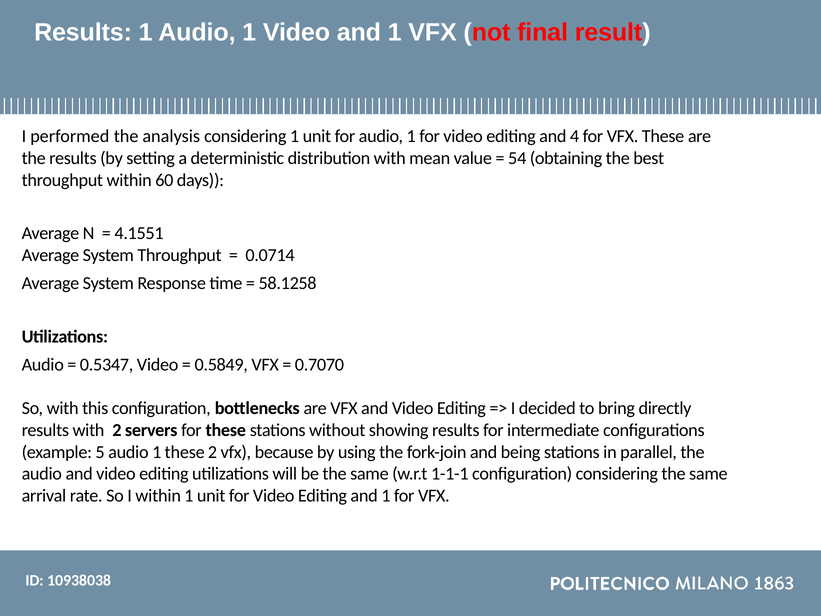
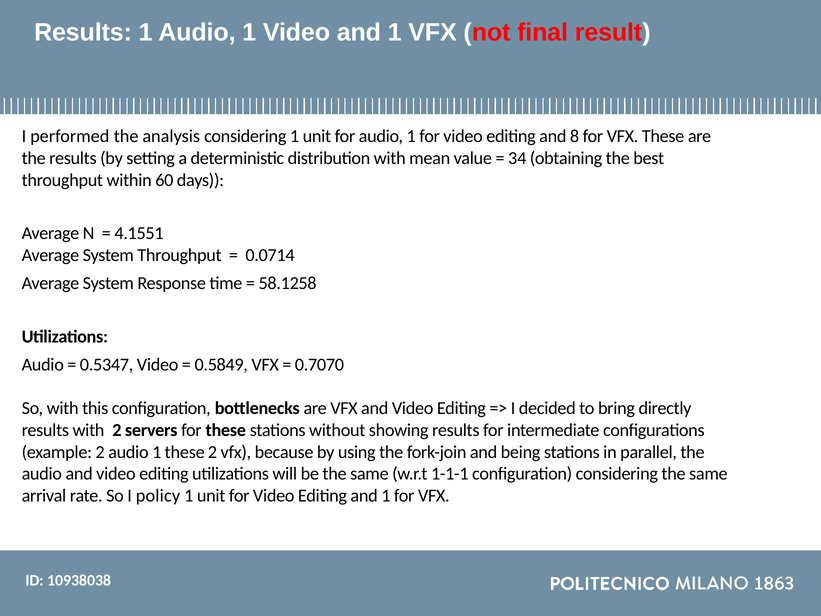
4: 4 -> 8
54: 54 -> 34
example 5: 5 -> 2
I within: within -> policy
